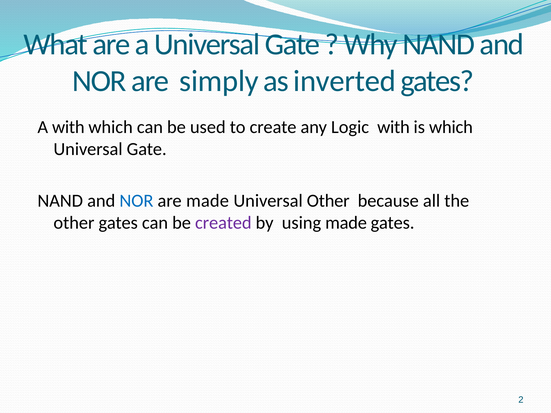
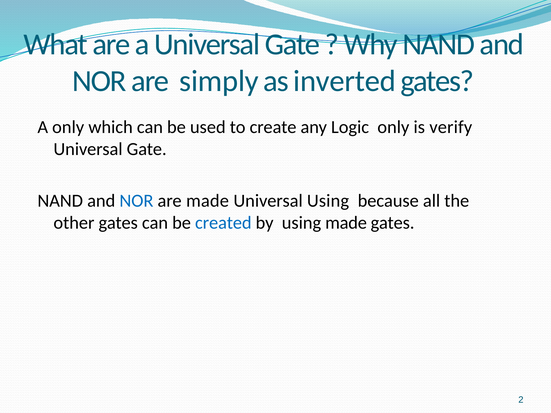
A with: with -> only
Logic with: with -> only
is which: which -> verify
Universal Other: Other -> Using
created colour: purple -> blue
